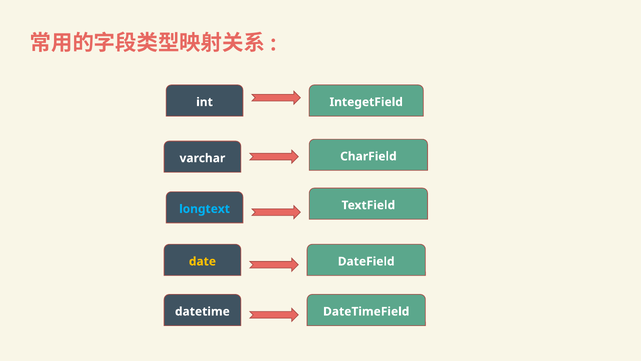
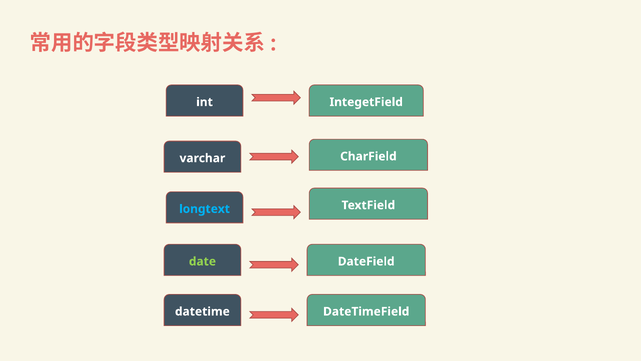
date colour: yellow -> light green
